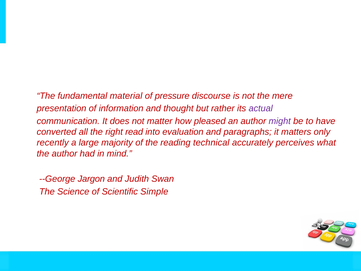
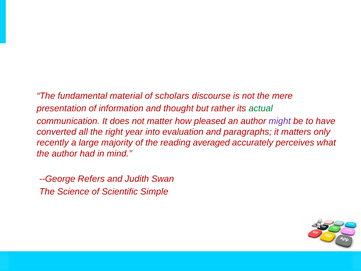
pressure: pressure -> scholars
actual colour: purple -> green
read: read -> year
technical: technical -> averaged
Jargon: Jargon -> Refers
